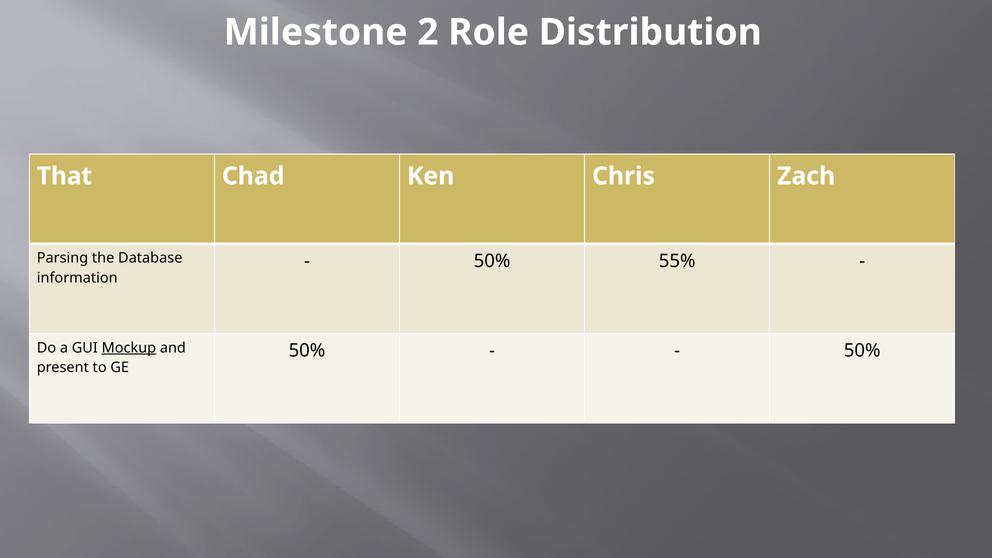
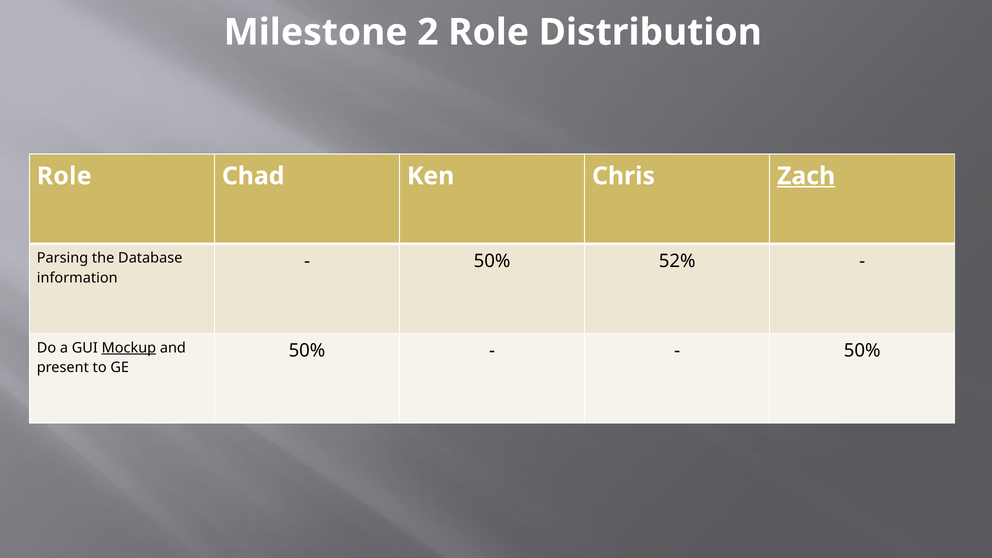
That at (64, 176): That -> Role
Zach underline: none -> present
55%: 55% -> 52%
